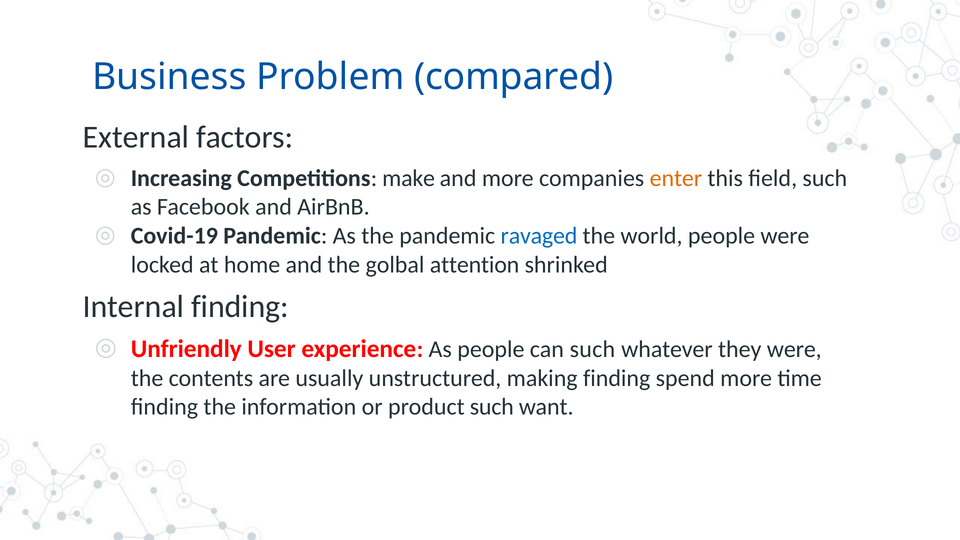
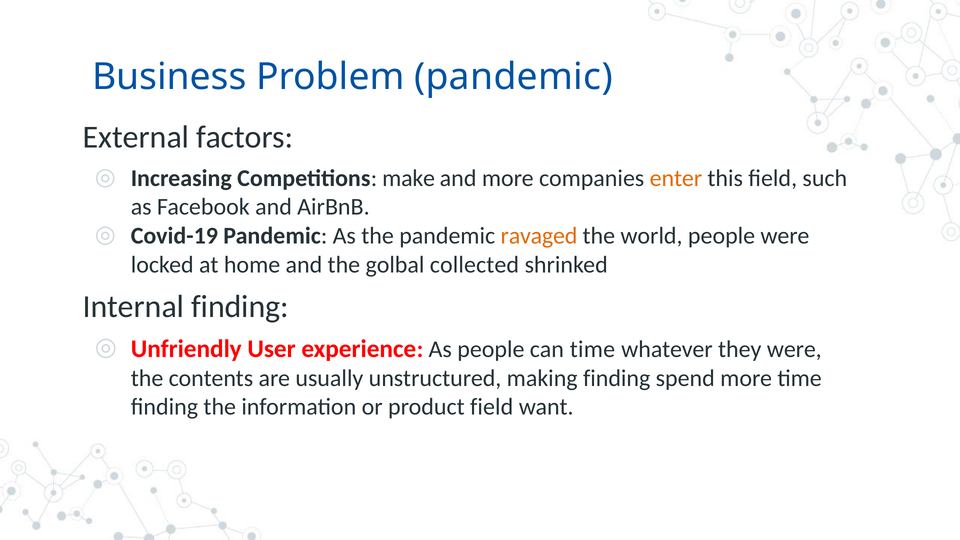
Problem compared: compared -> pandemic
ravaged colour: blue -> orange
attention: attention -> collected
can such: such -> time
product such: such -> field
